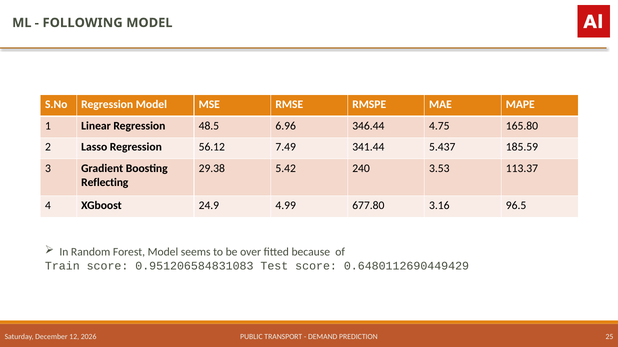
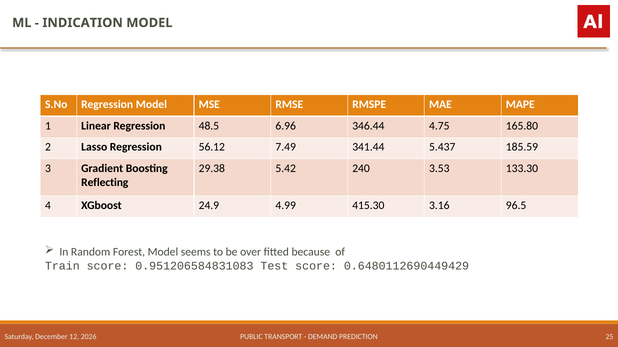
FOLLOWING: FOLLOWING -> INDICATION
113.37: 113.37 -> 133.30
677.80: 677.80 -> 415.30
